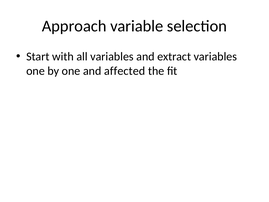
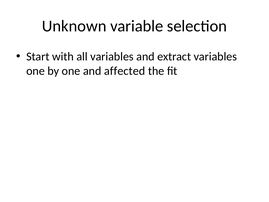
Approach: Approach -> Unknown
